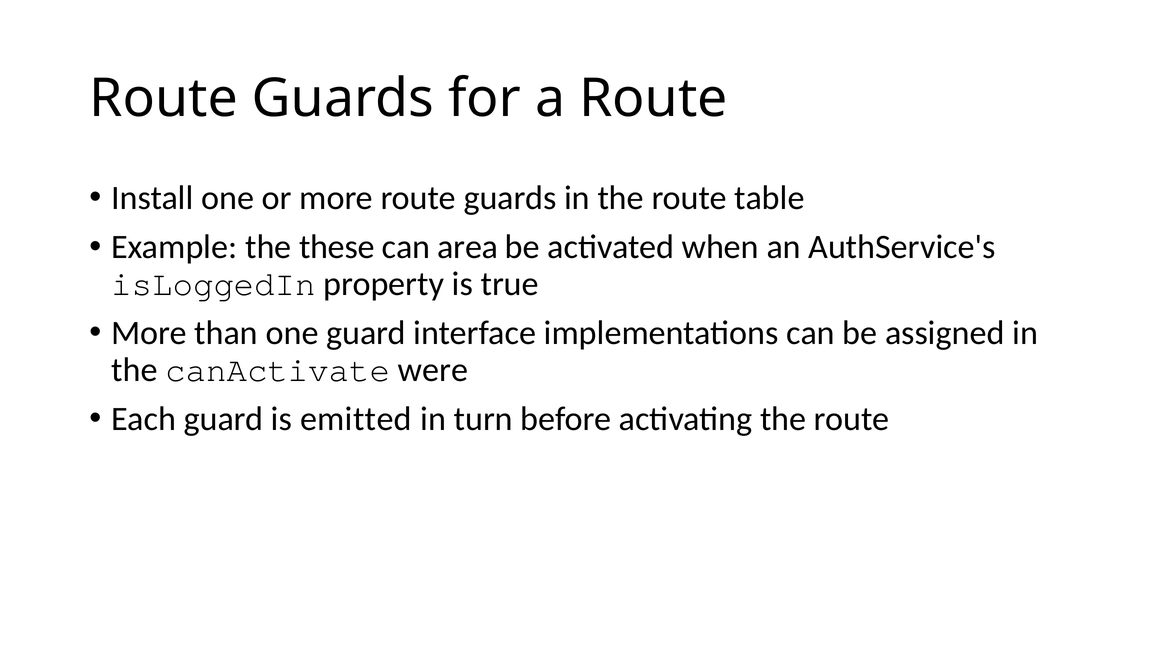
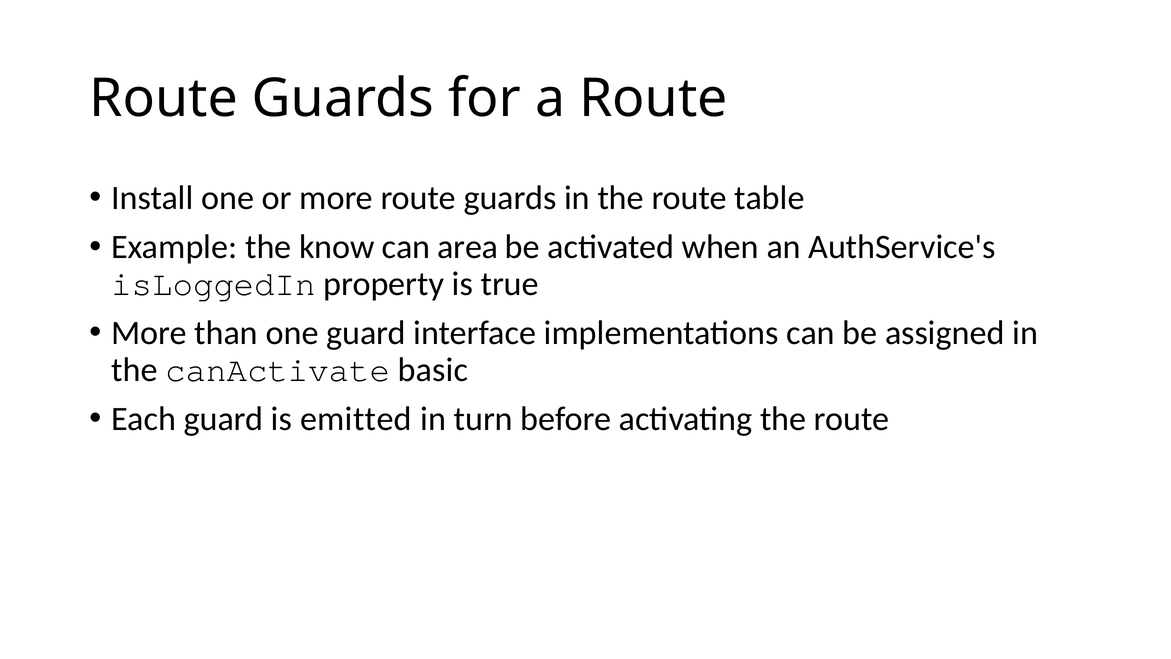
these: these -> know
were: were -> basic
